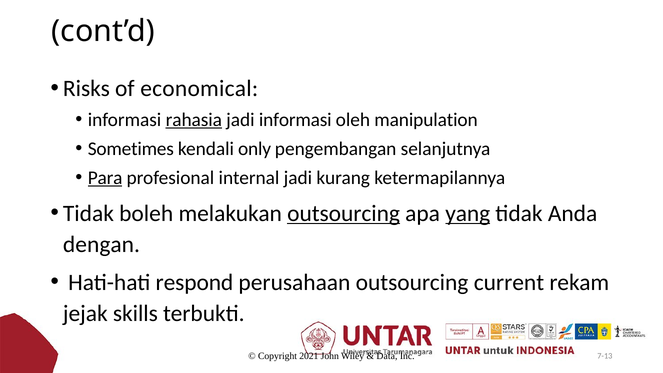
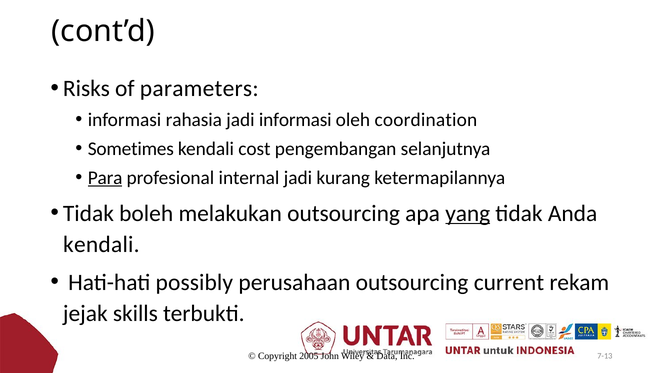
economical: economical -> parameters
rahasia underline: present -> none
manipulation: manipulation -> coordination
only: only -> cost
outsourcing at (344, 213) underline: present -> none
dengan at (101, 244): dengan -> kendali
respond: respond -> possibly
2021: 2021 -> 2005
